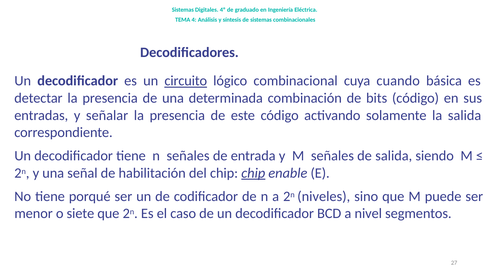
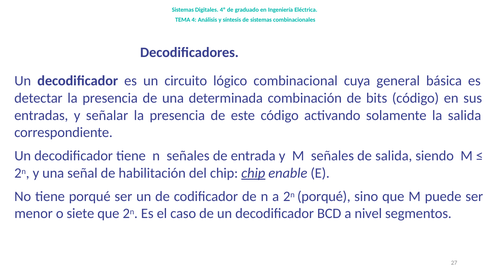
circuito underline: present -> none
cuando: cuando -> general
2n niveles: niveles -> porqué
